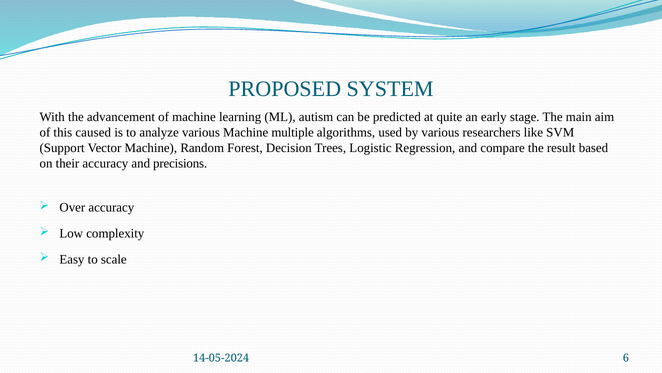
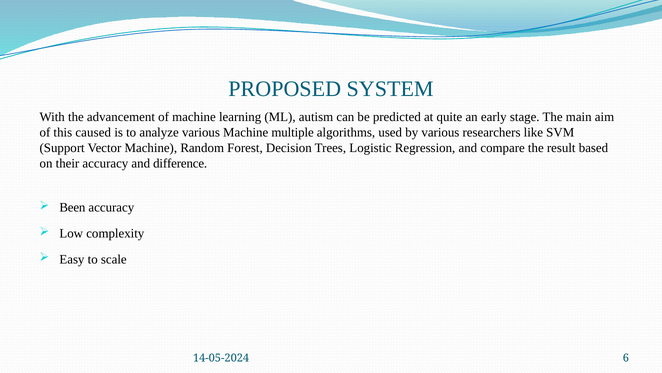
precisions: precisions -> difference
Over: Over -> Been
